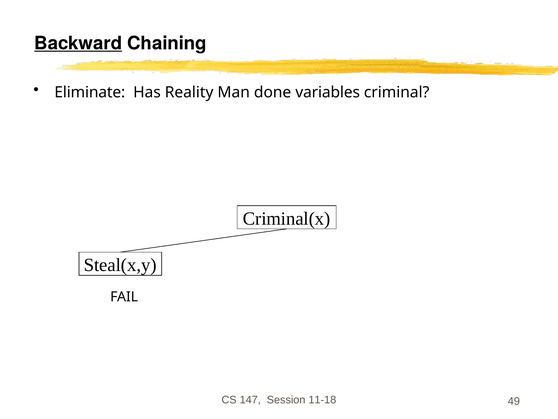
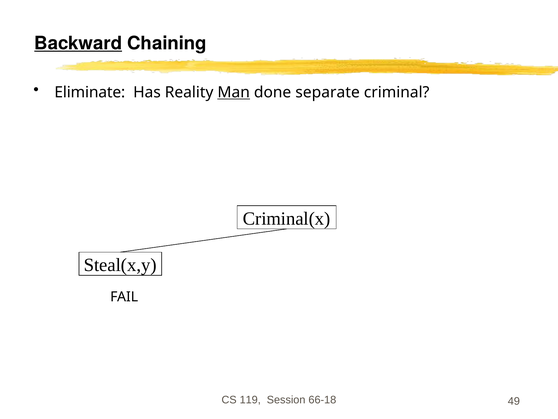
Man underline: none -> present
variables: variables -> separate
147: 147 -> 119
11-18: 11-18 -> 66-18
